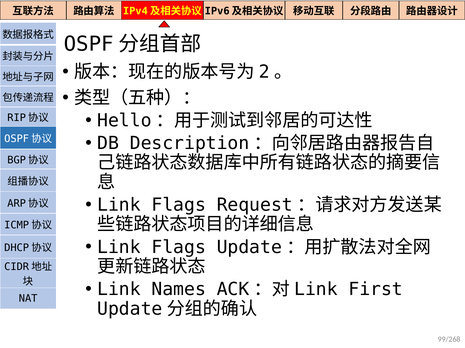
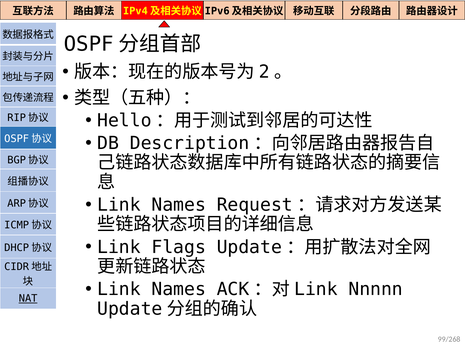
Flags at (179, 205): Flags -> Names
First: First -> Nnnnn
NAT underline: none -> present
